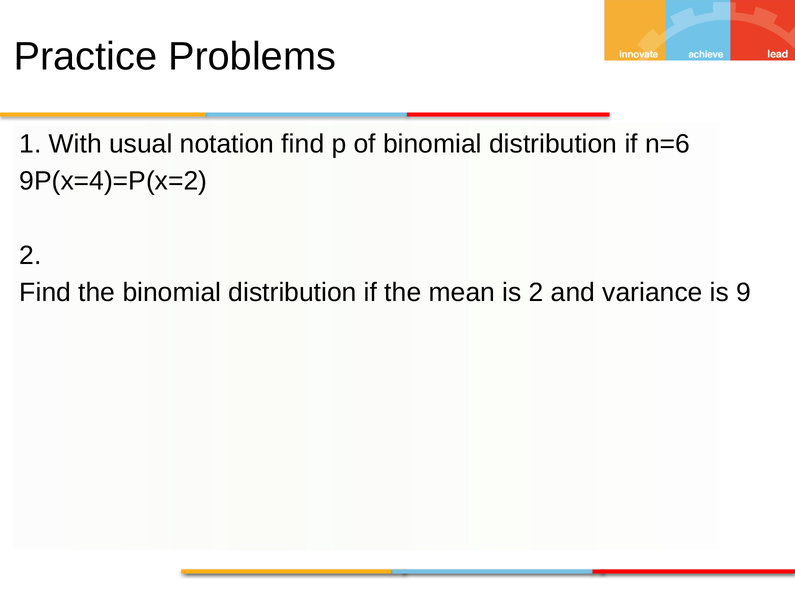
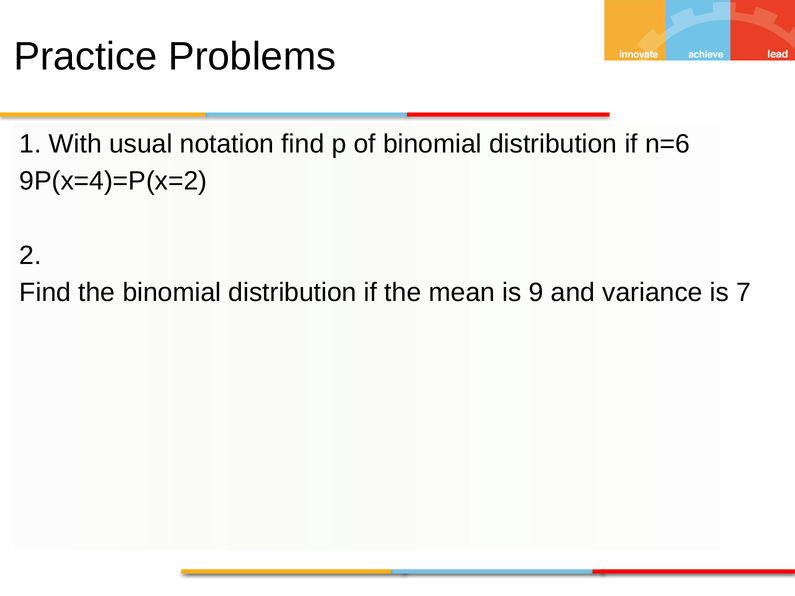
is 2: 2 -> 9
9: 9 -> 7
